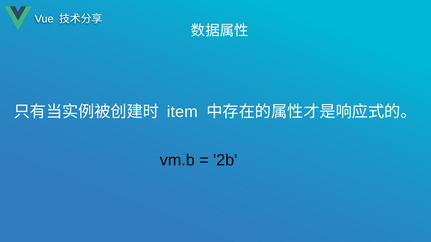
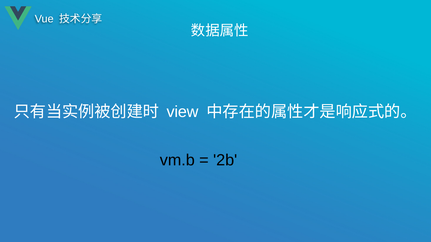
item: item -> view
